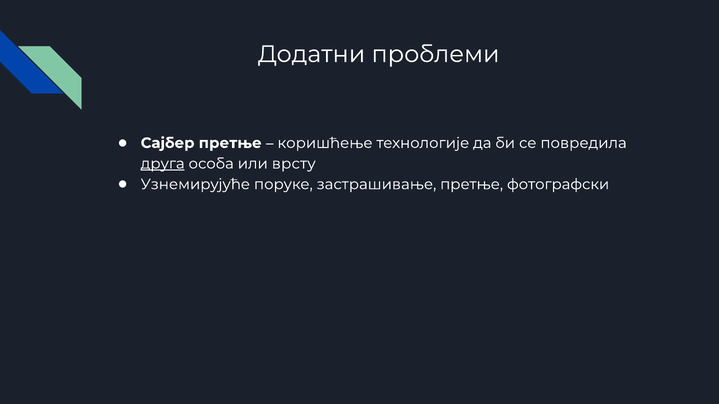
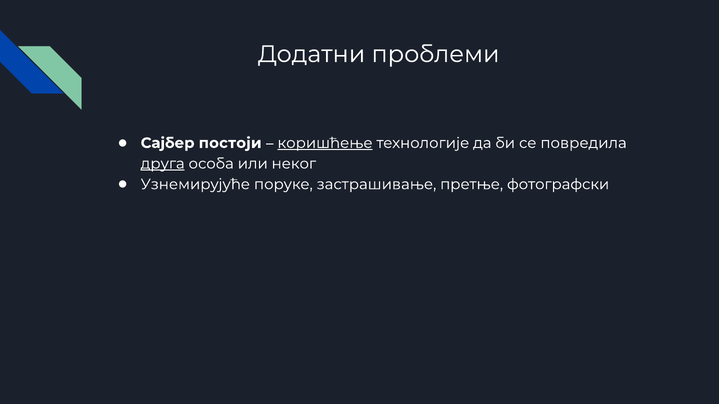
Сајбер претње: претње -> постоји
коришћење underline: none -> present
врсту: врсту -> неког
